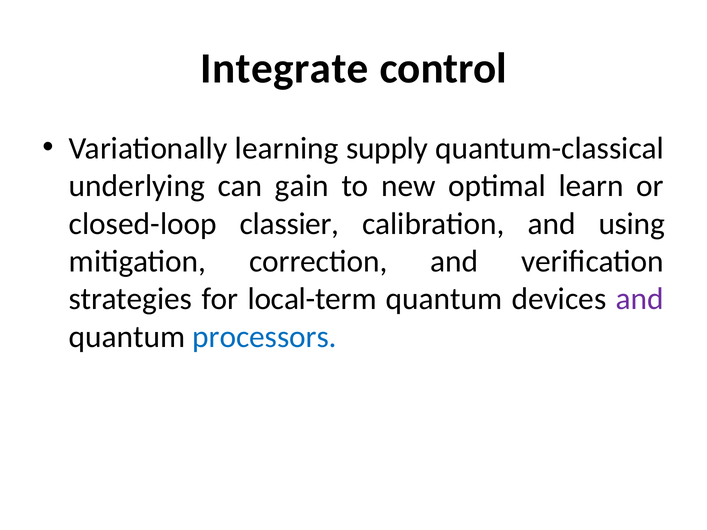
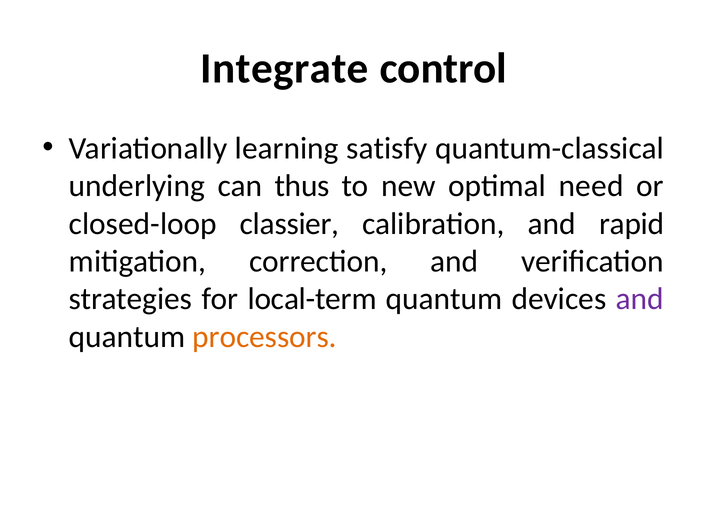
supply: supply -> satisfy
gain: gain -> thus
learn: learn -> need
using: using -> rapid
processors colour: blue -> orange
